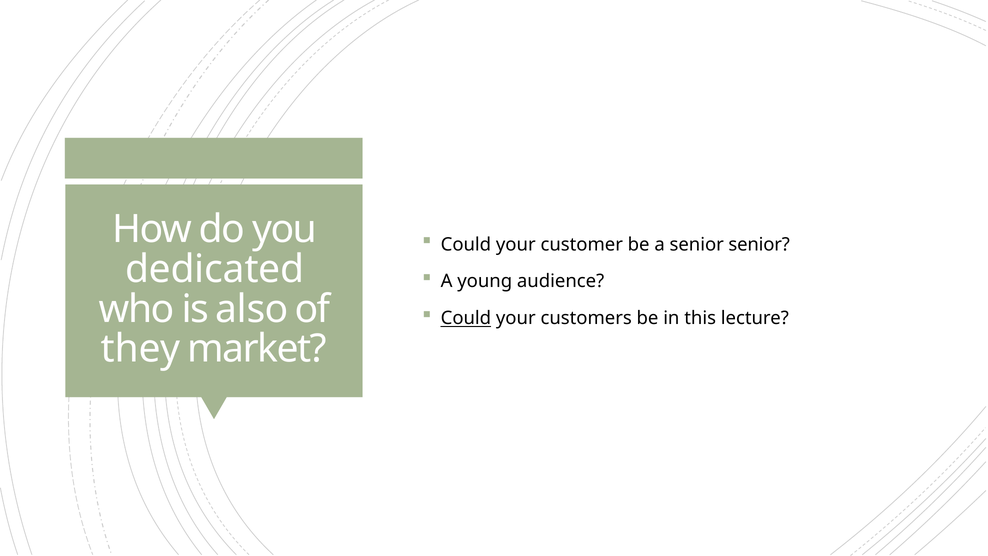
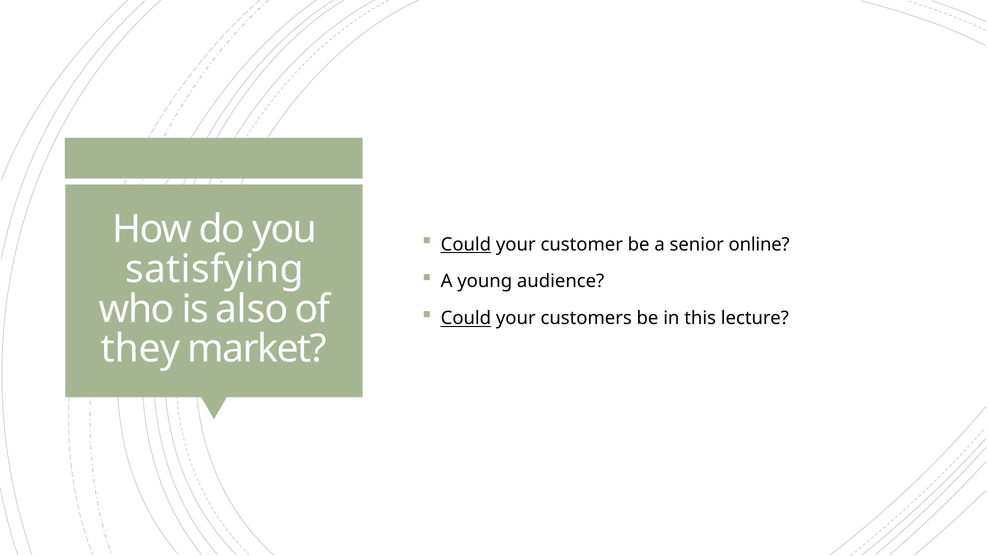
Could at (466, 244) underline: none -> present
senior senior: senior -> online
dedicated: dedicated -> satisfying
